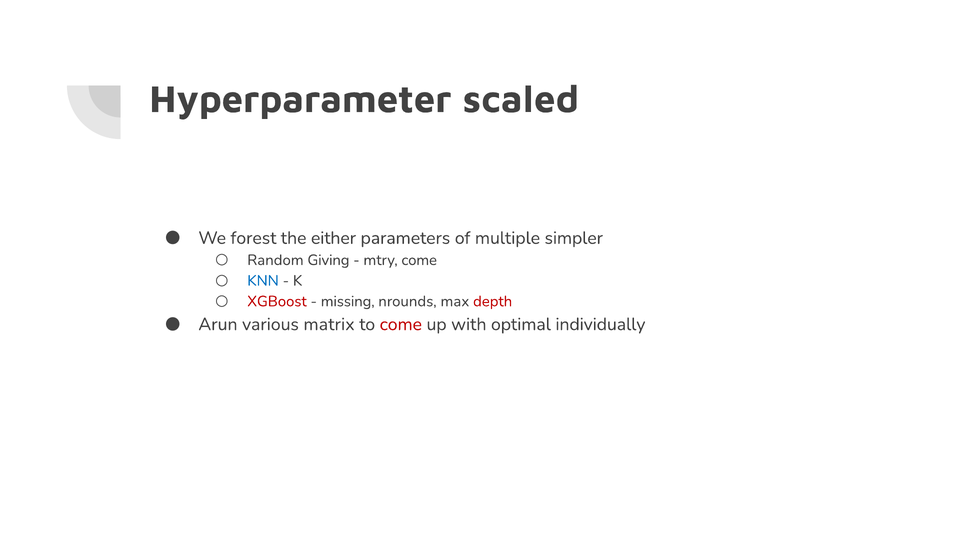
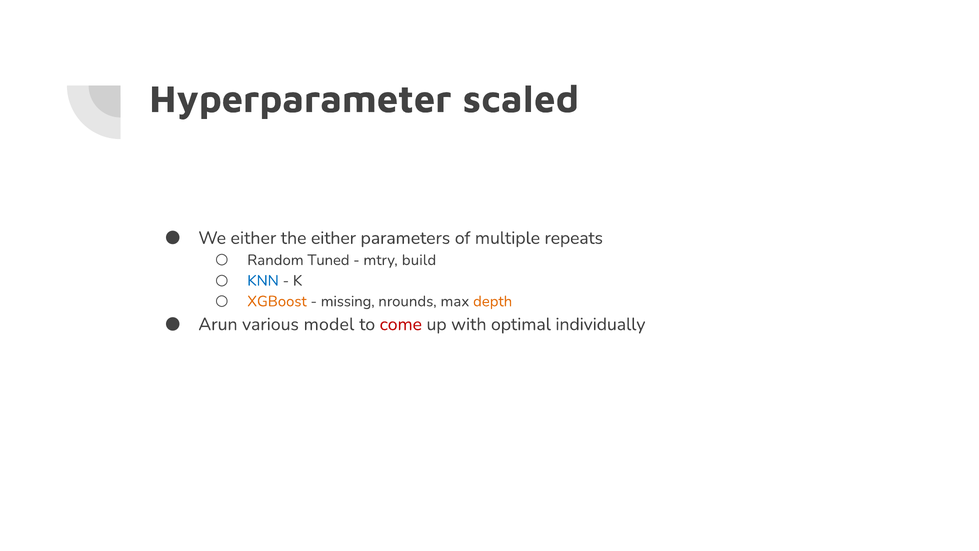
We forest: forest -> either
simpler: simpler -> repeats
Giving: Giving -> Tuned
mtry come: come -> build
XGBoost colour: red -> orange
depth colour: red -> orange
matrix: matrix -> model
